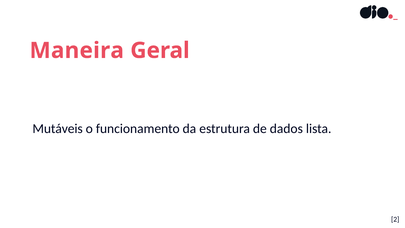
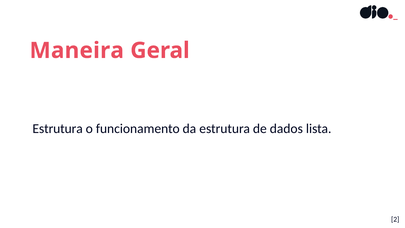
Mutáveis at (58, 129): Mutáveis -> Estrutura
